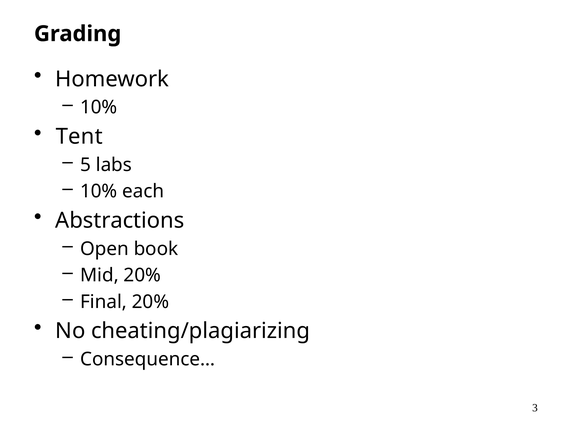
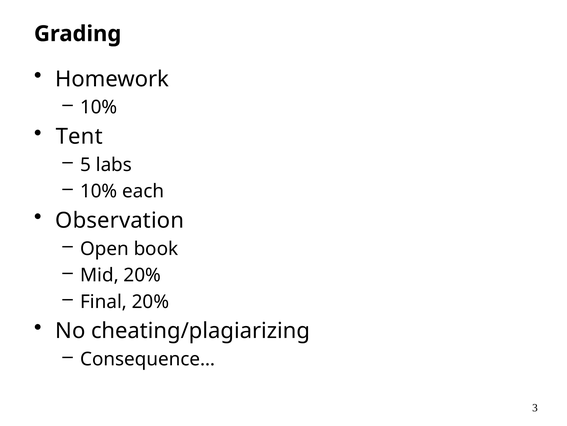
Abstractions: Abstractions -> Observation
